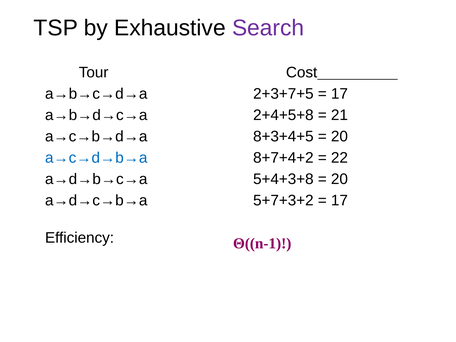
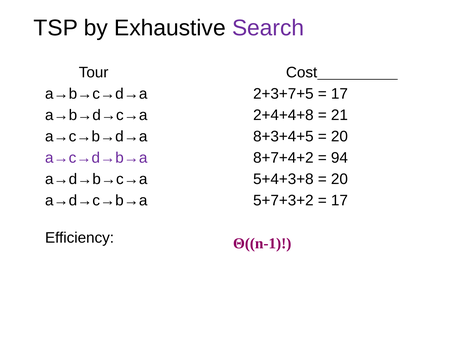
2+4+5+8: 2+4+5+8 -> 2+4+4+8
a→c→d→b→a colour: blue -> purple
22: 22 -> 94
